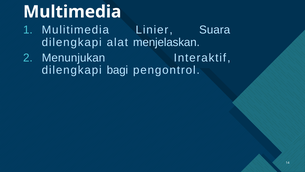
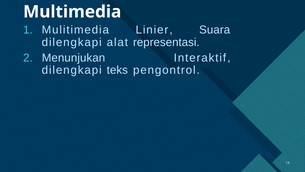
menjelaskan: menjelaskan -> representasi
bagi: bagi -> teks
